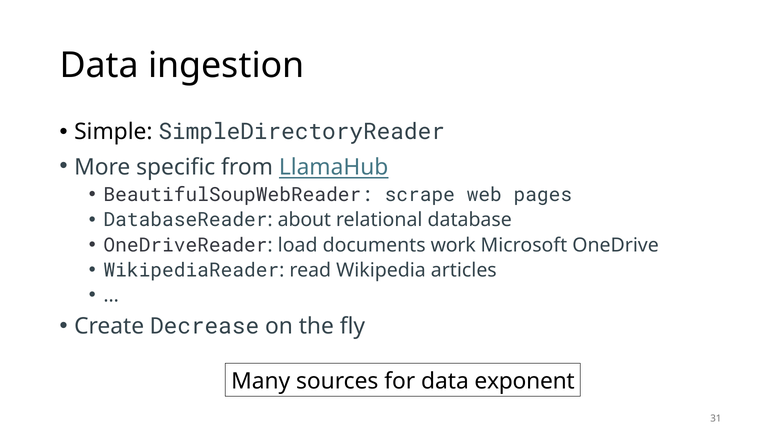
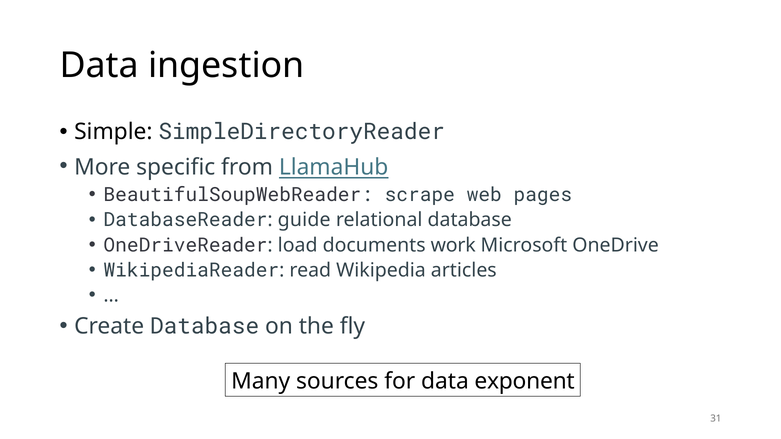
about: about -> guide
Create Decrease: Decrease -> Database
